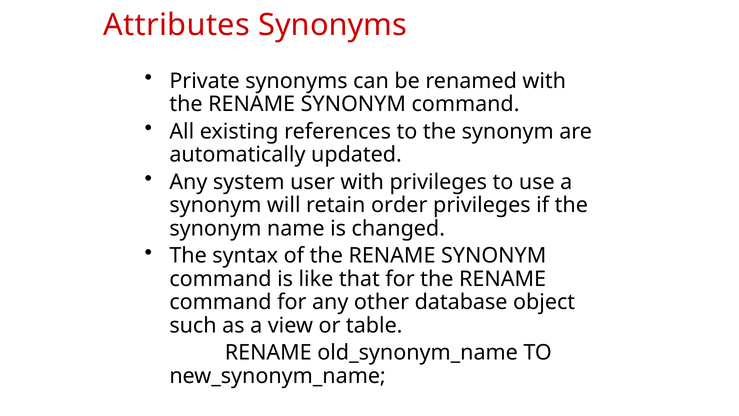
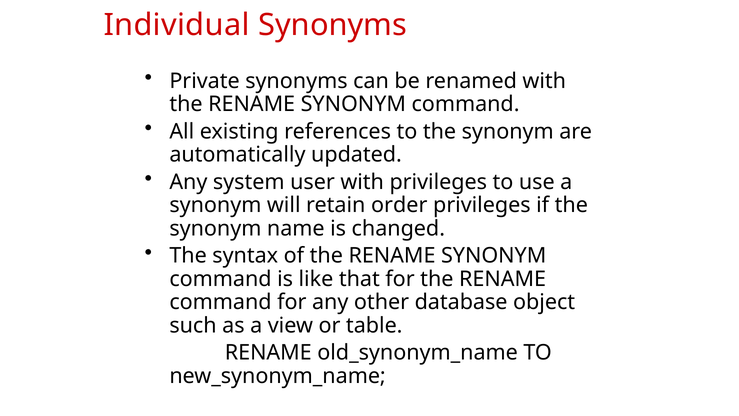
Attributes: Attributes -> Individual
